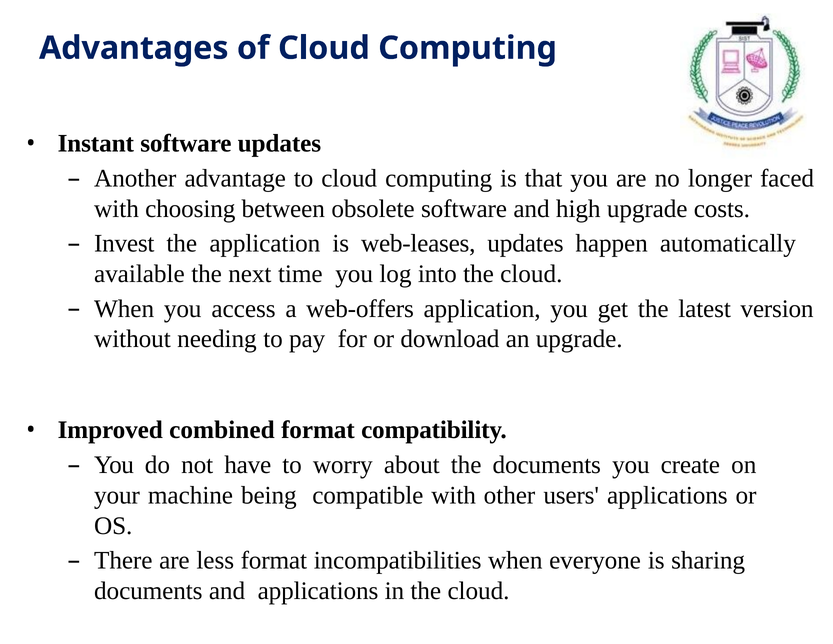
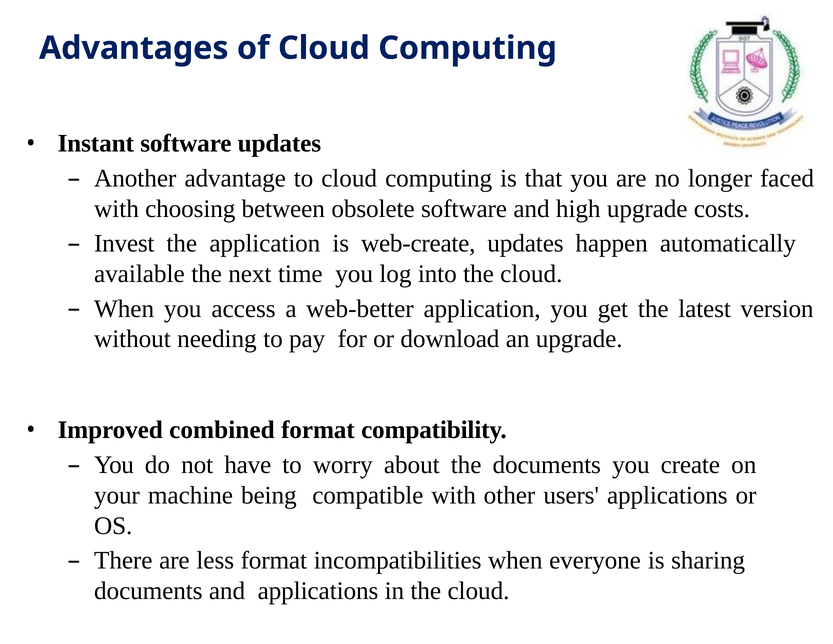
web-leases: web-leases -> web-create
web-offers: web-offers -> web-better
